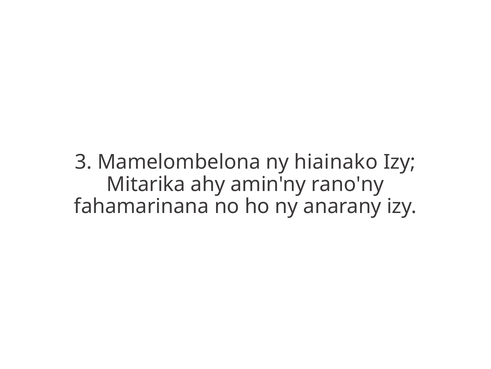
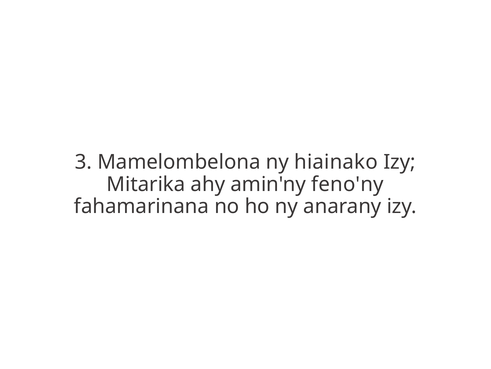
rano'ny: rano'ny -> feno'ny
